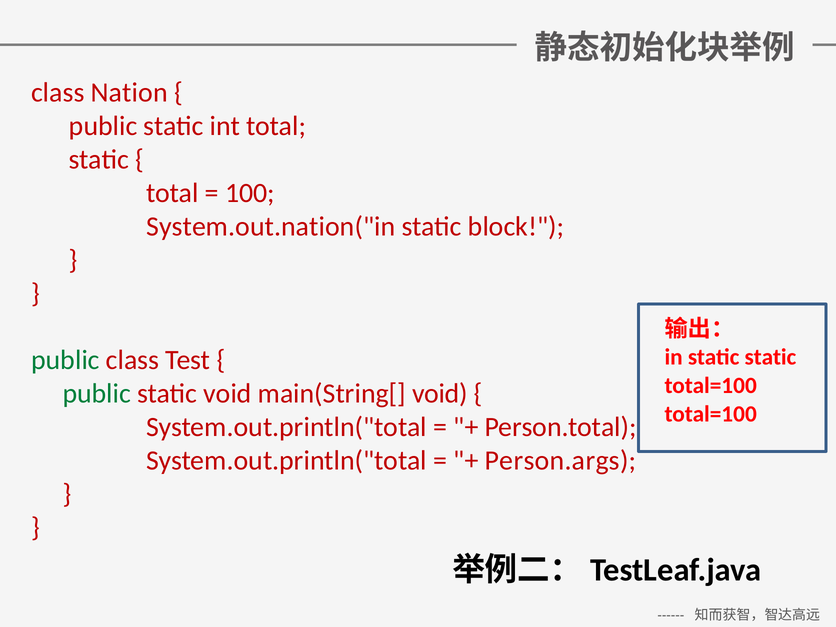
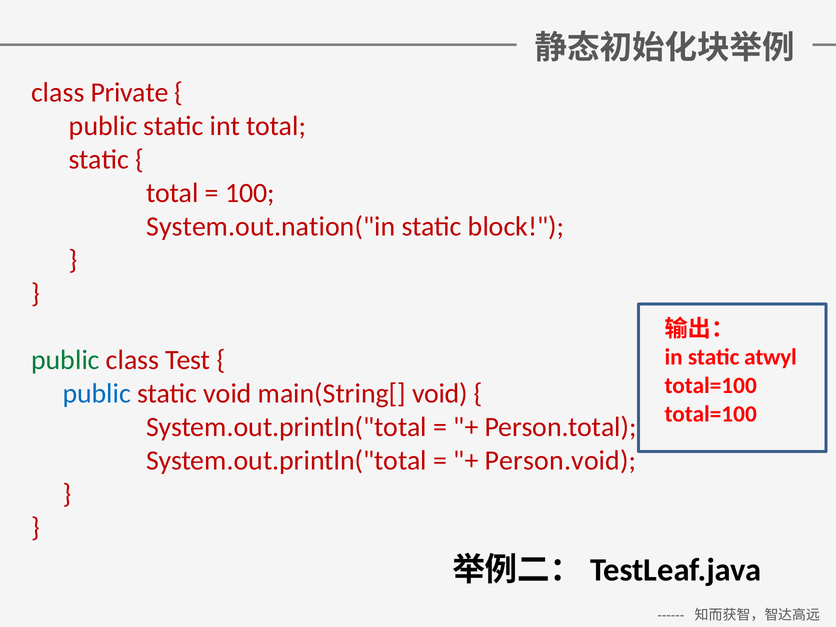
Nation: Nation -> Private
static static: static -> atwyl
public at (97, 394) colour: green -> blue
Person.args: Person.args -> Person.void
